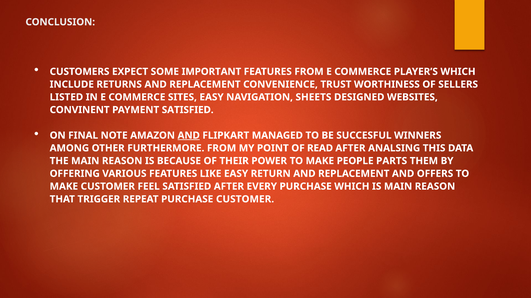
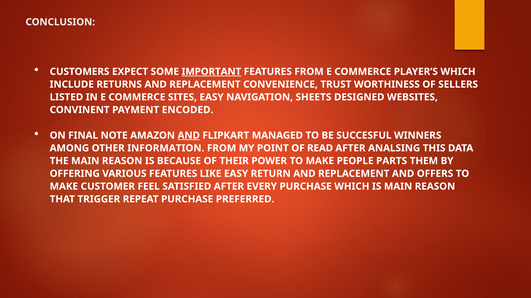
IMPORTANT underline: none -> present
PAYMENT SATISFIED: SATISFIED -> ENCODED
FURTHERMORE: FURTHERMORE -> INFORMATION
PURCHASE CUSTOMER: CUSTOMER -> PREFERRED
